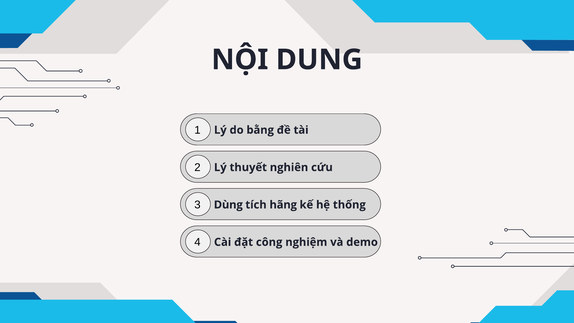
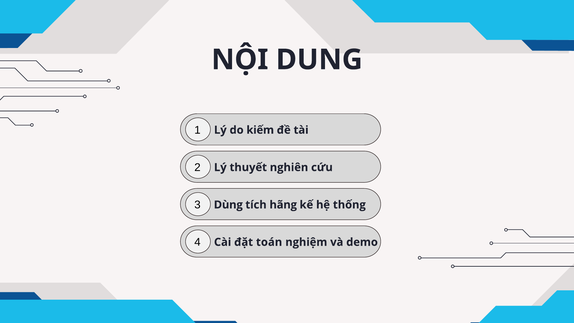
bằng: bằng -> kiếm
công: công -> toán
